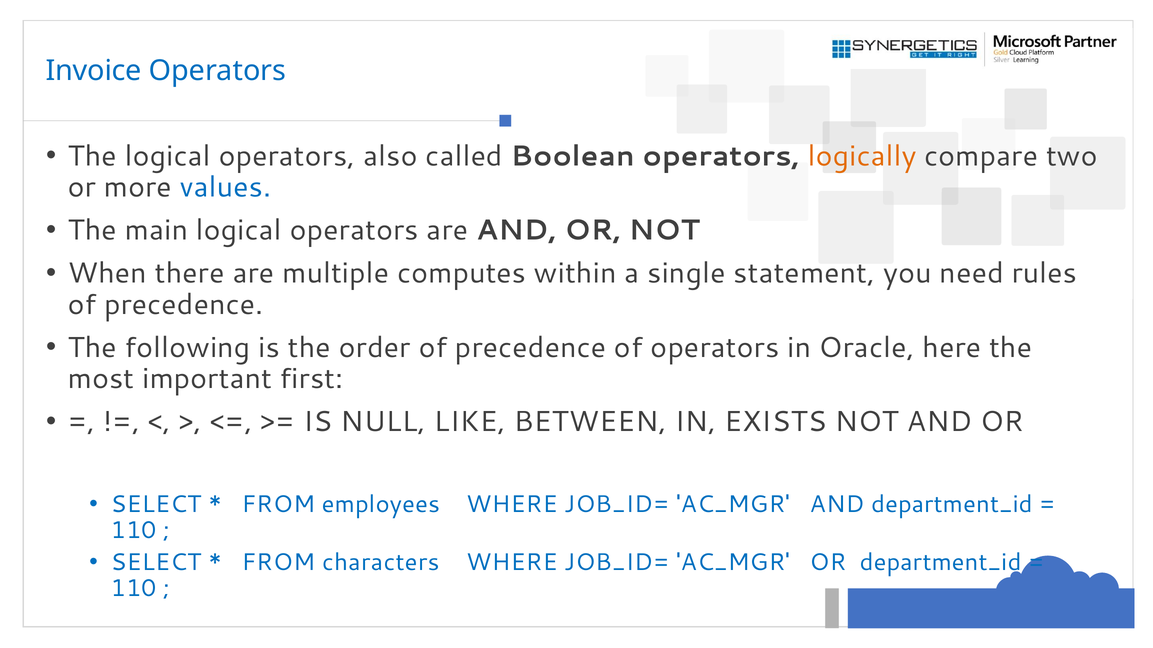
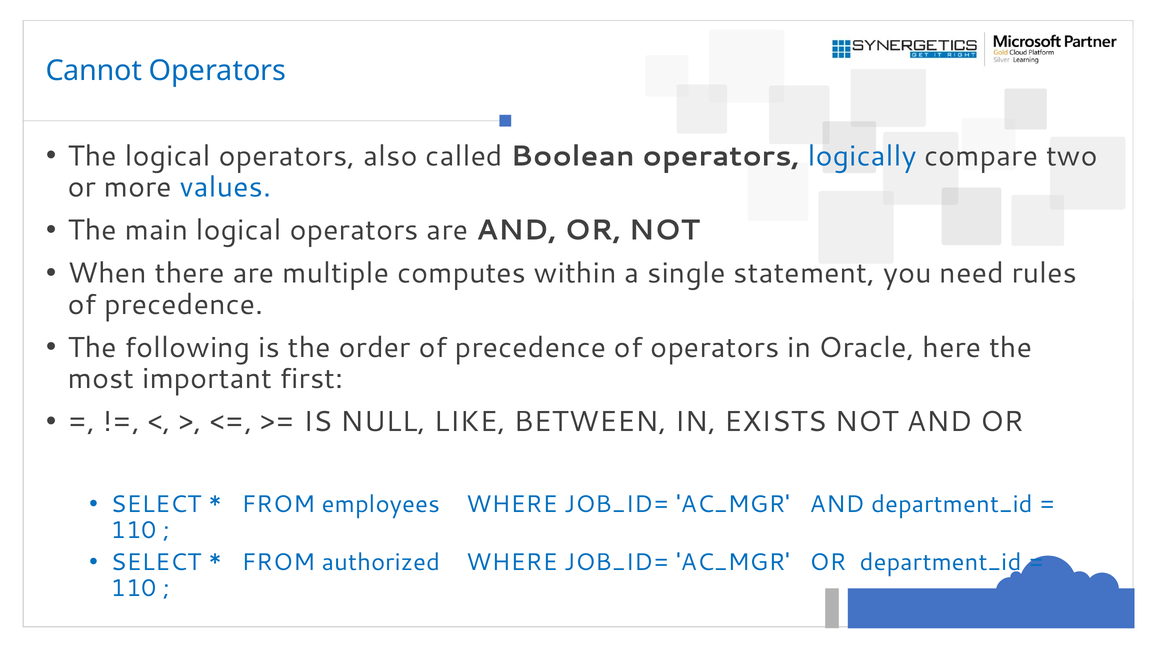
Invoice: Invoice -> Cannot
logically colour: orange -> blue
characters: characters -> authorized
